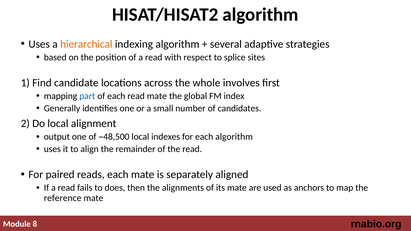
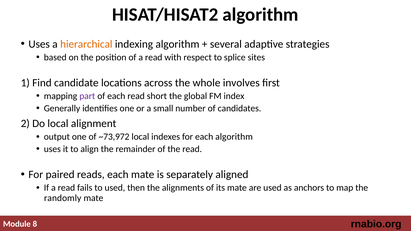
part colour: blue -> purple
read mate: mate -> short
~48,500: ~48,500 -> ~73,972
to does: does -> used
reference: reference -> randomly
